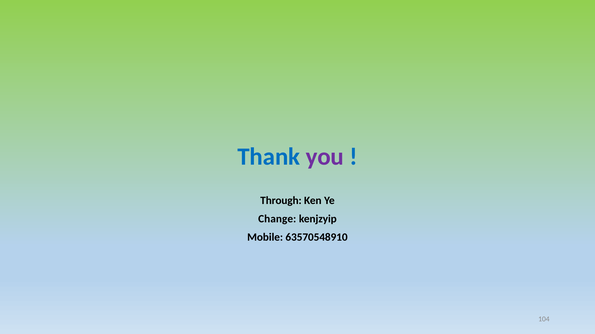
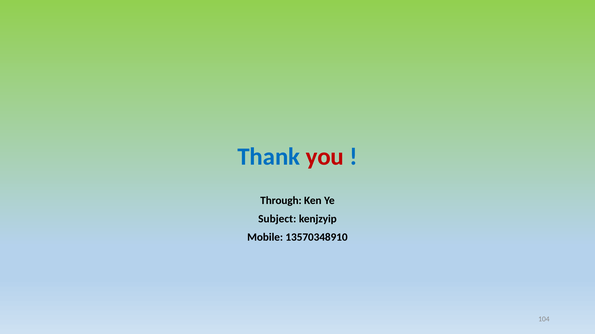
you colour: purple -> red
Change: Change -> Subject
63570548910: 63570548910 -> 13570348910
